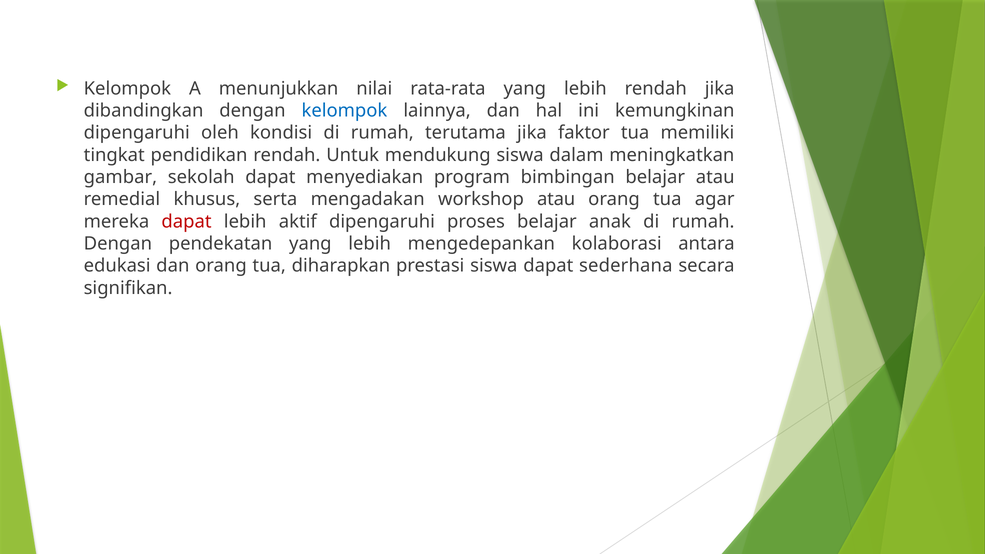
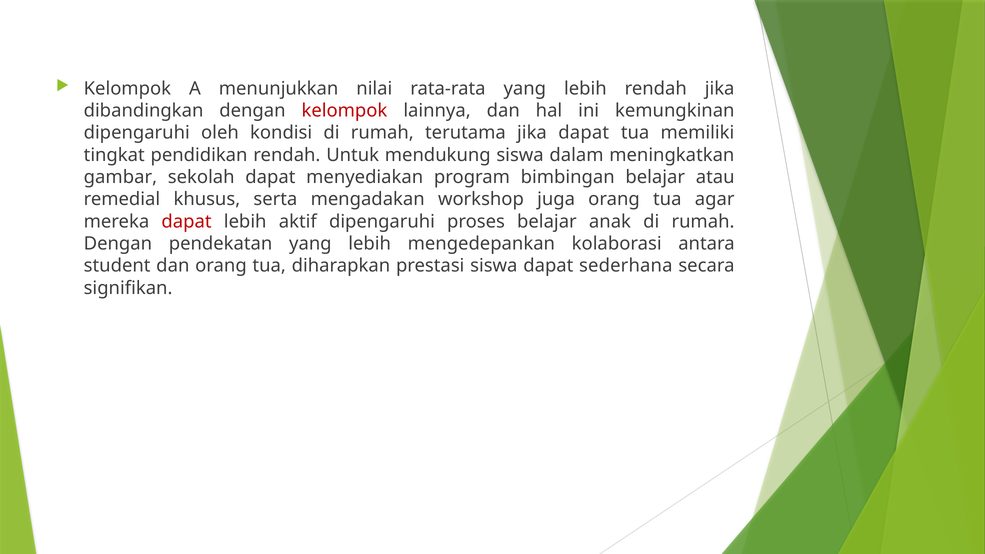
kelompok at (344, 111) colour: blue -> red
jika faktor: faktor -> dapat
workshop atau: atau -> juga
edukasi: edukasi -> student
